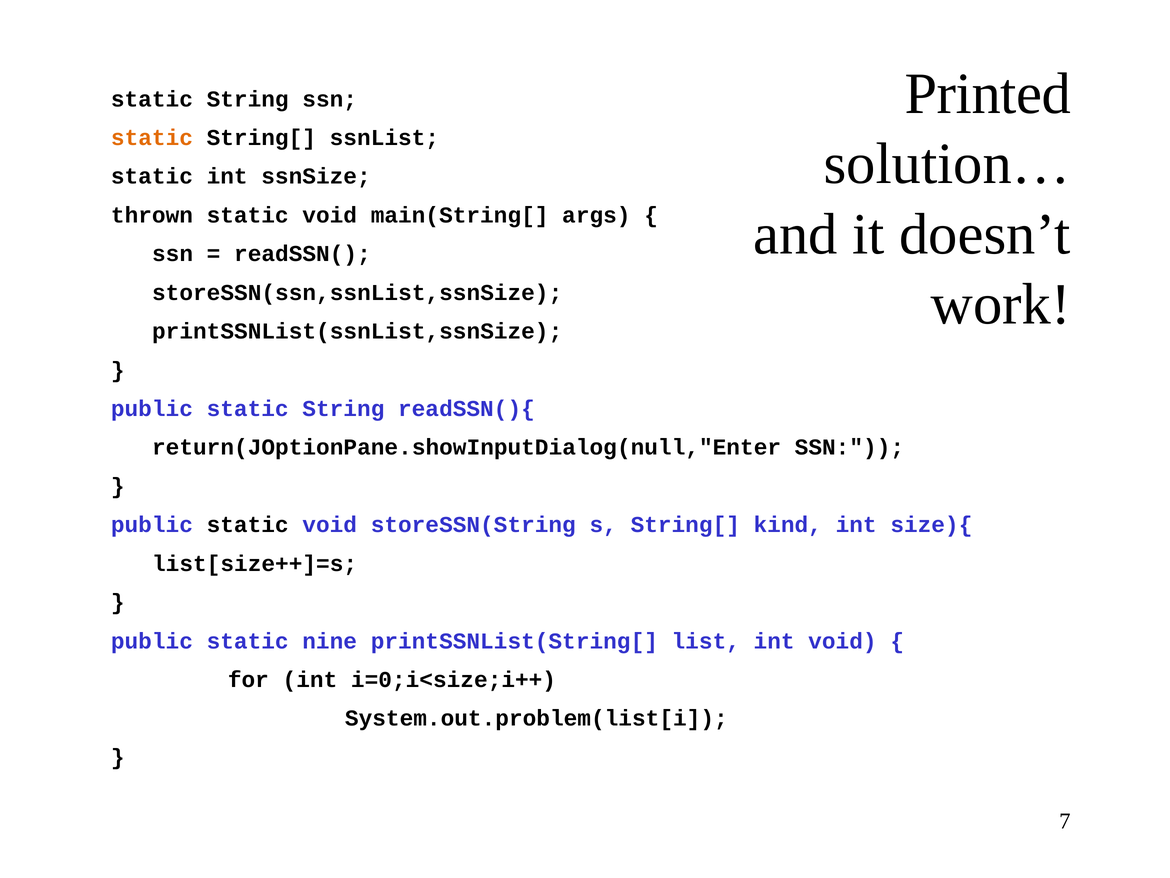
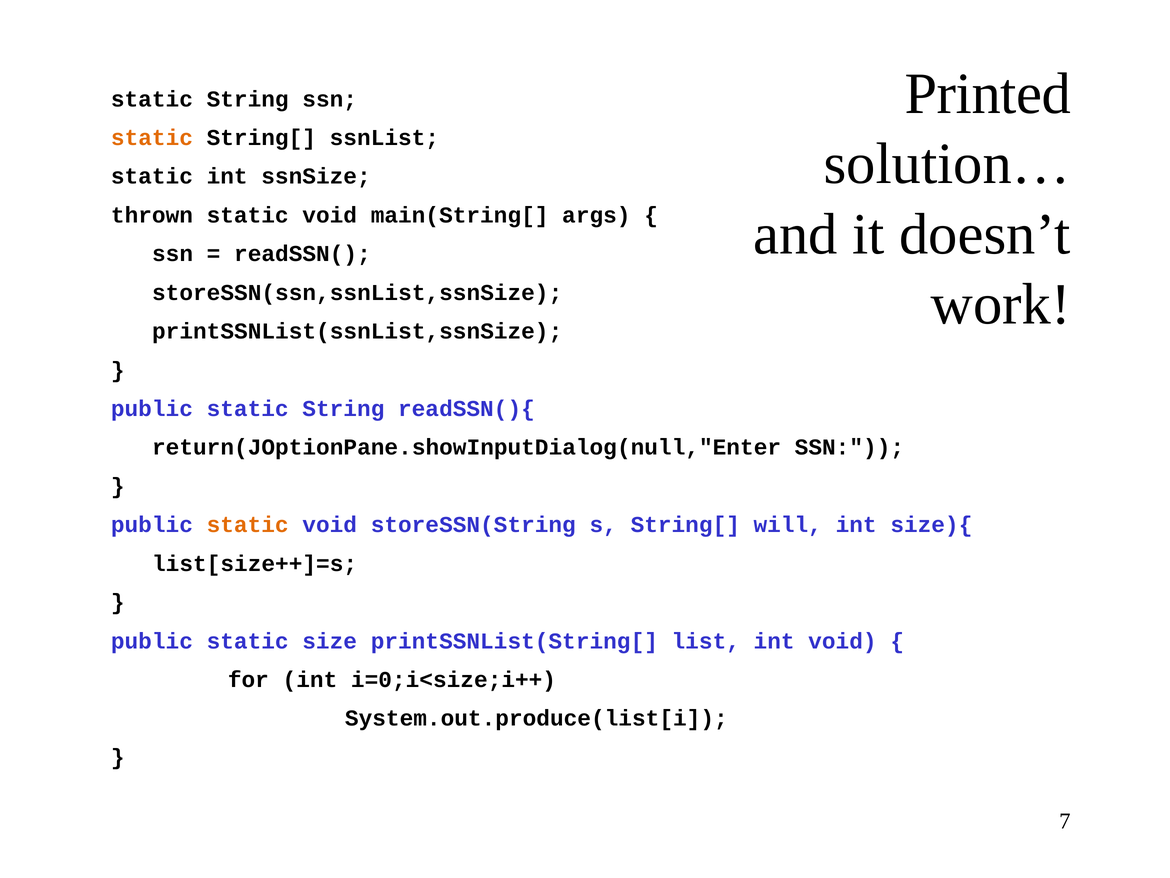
static at (248, 525) colour: black -> orange
kind: kind -> will
nine: nine -> size
System.out.problem(list[i: System.out.problem(list[i -> System.out.produce(list[i
